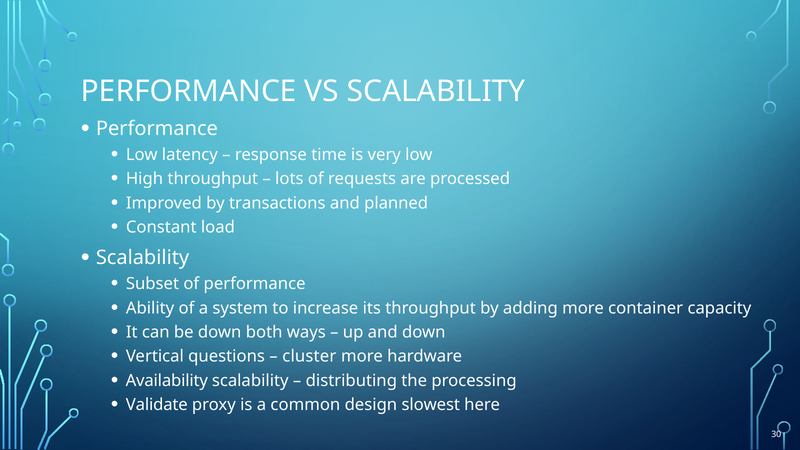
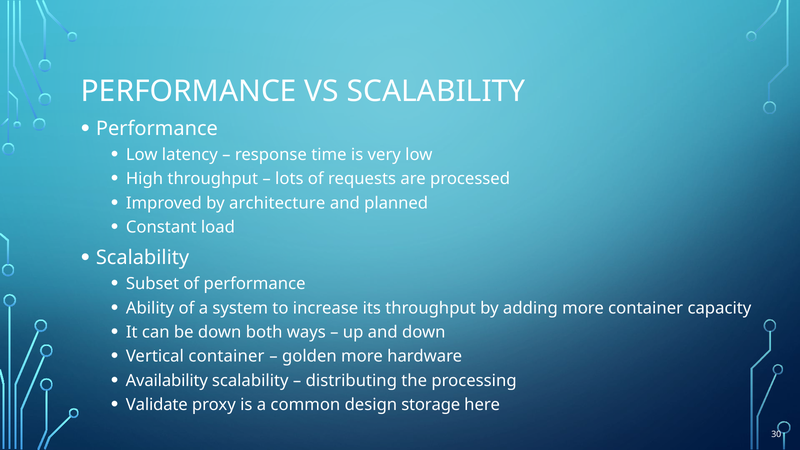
transactions: transactions -> architecture
Vertical questions: questions -> container
cluster: cluster -> golden
slowest: slowest -> storage
